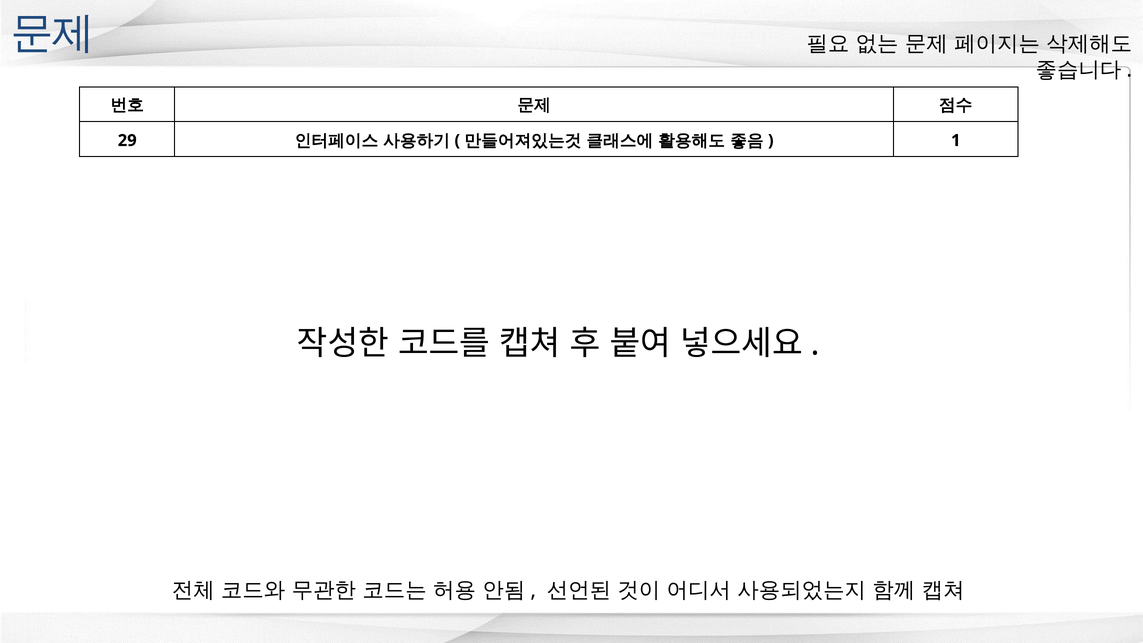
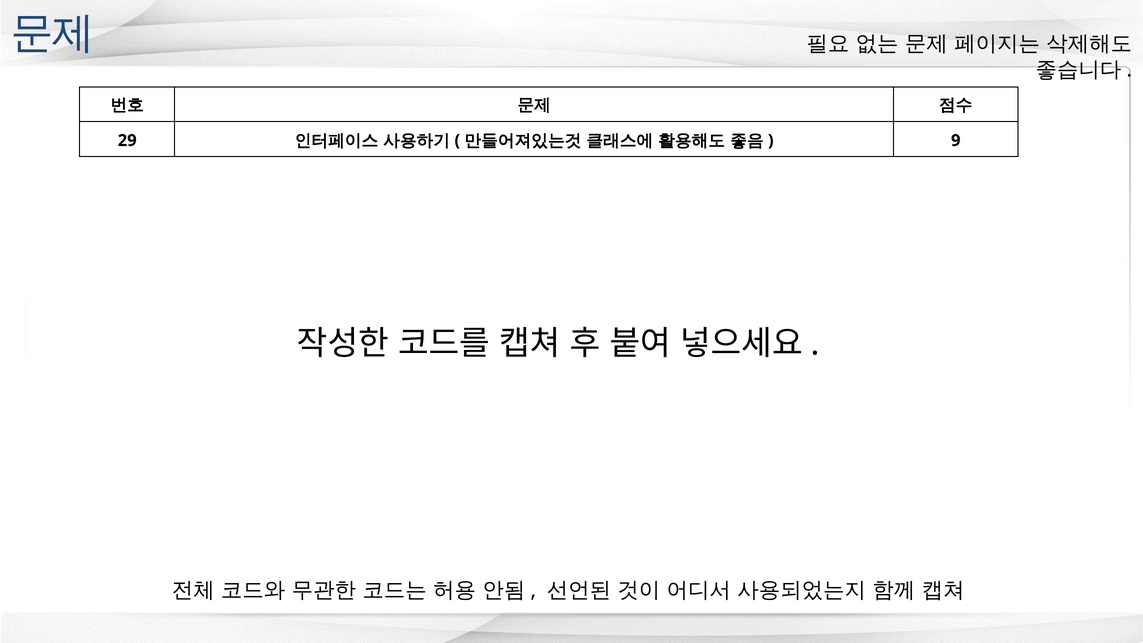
1: 1 -> 9
